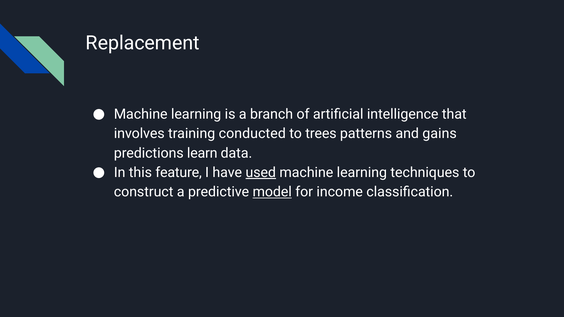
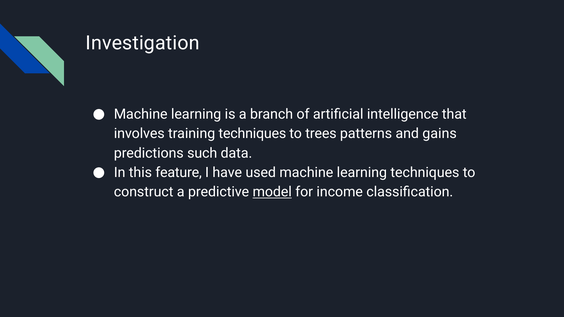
Replacement: Replacement -> Investigation
training conducted: conducted -> techniques
learn: learn -> such
used underline: present -> none
